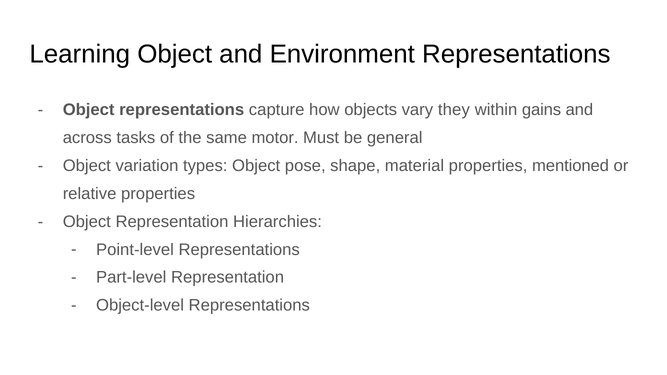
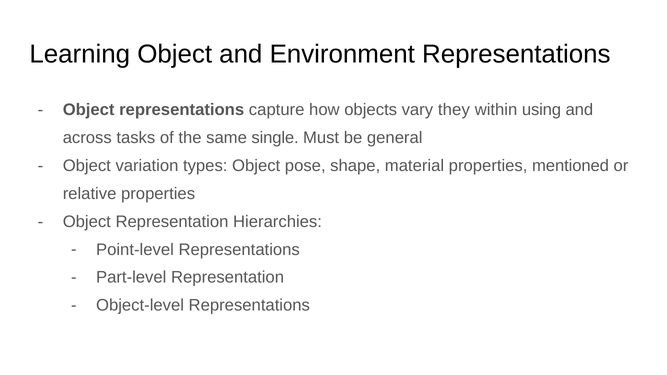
gains: gains -> using
motor: motor -> single
